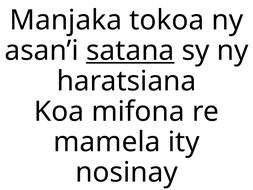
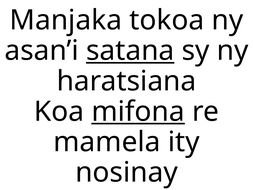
mifona underline: none -> present
